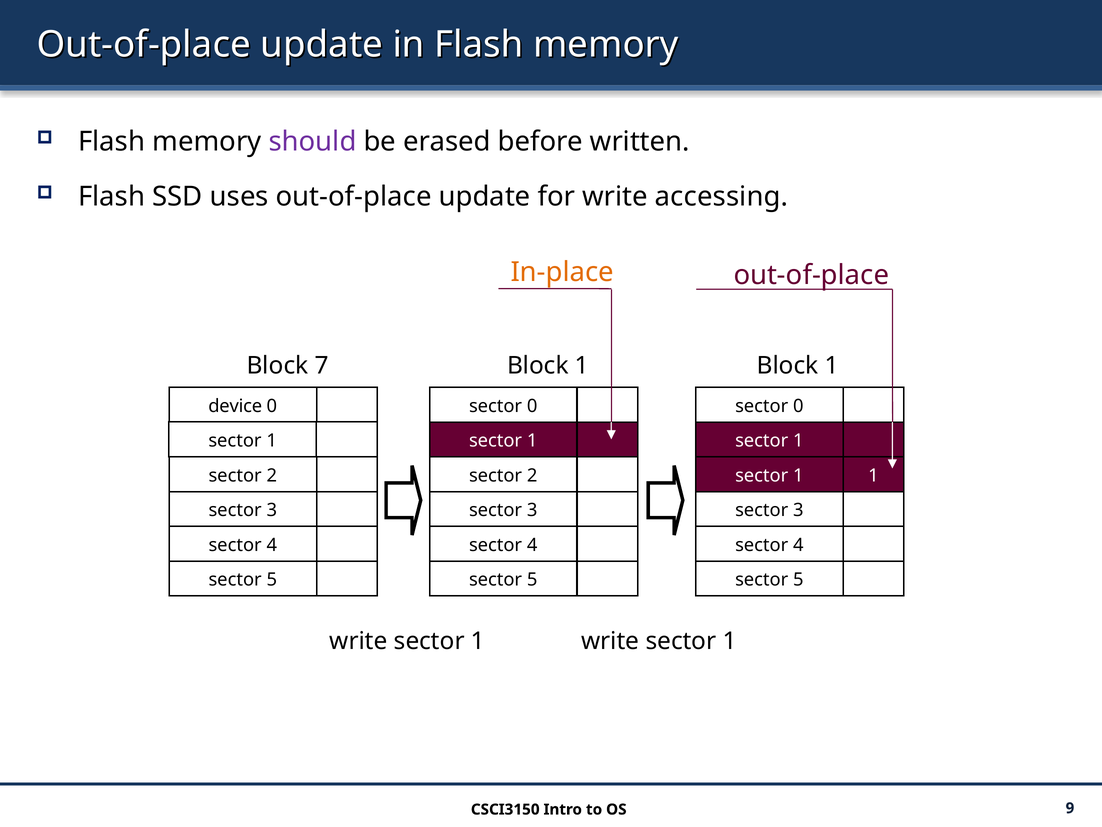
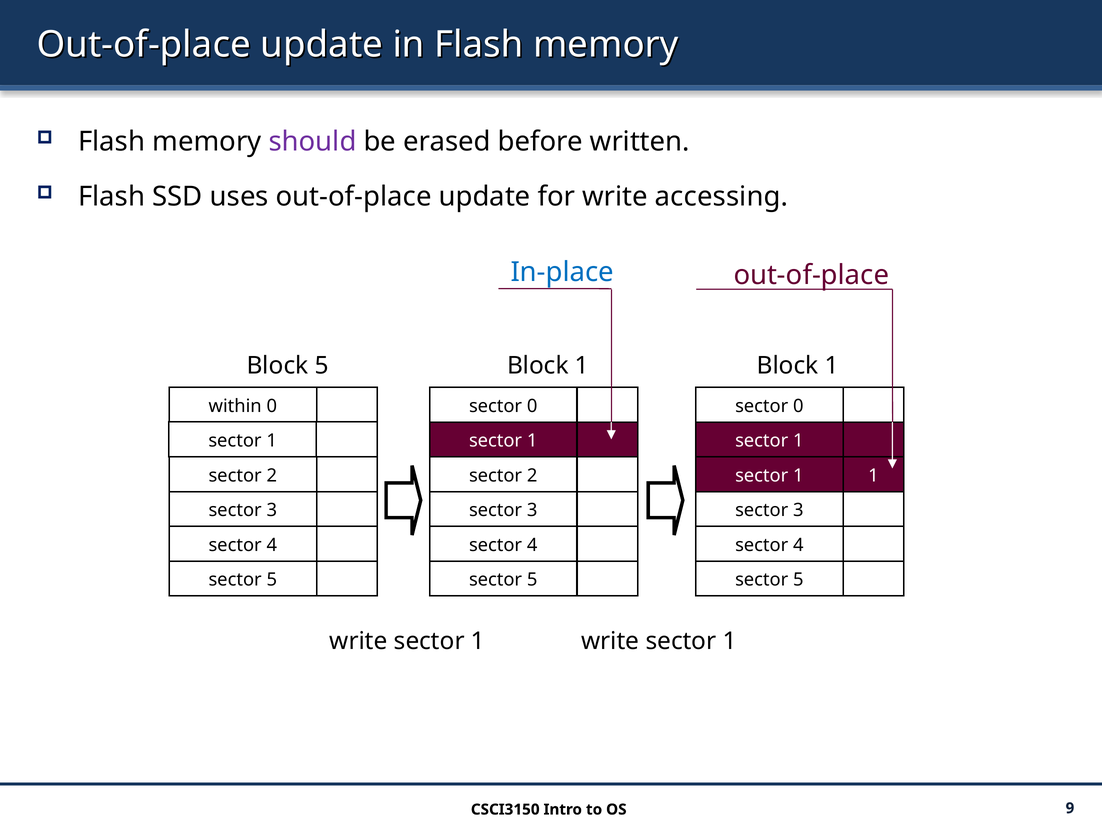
In-place colour: orange -> blue
Block 7: 7 -> 5
device: device -> within
